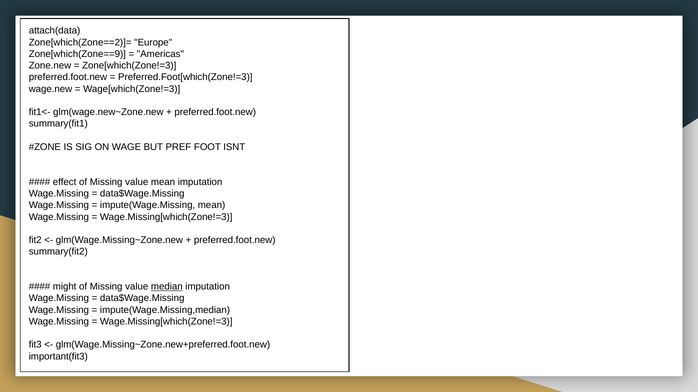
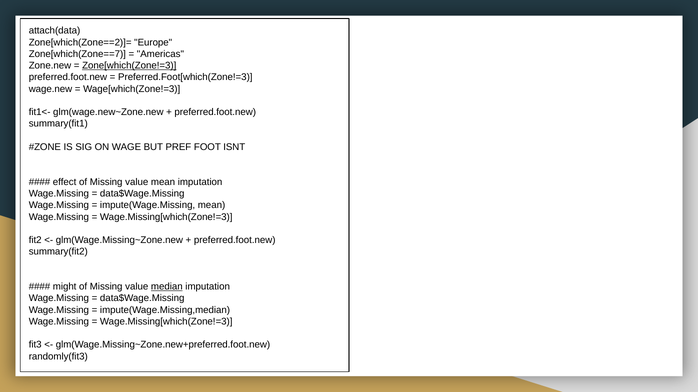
Zone[which(Zone==9: Zone[which(Zone==9 -> Zone[which(Zone==7
Zone[which(Zone!=3 underline: none -> present
important(fit3: important(fit3 -> randomly(fit3
